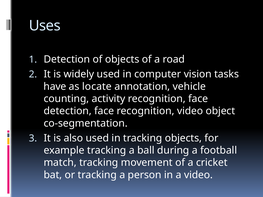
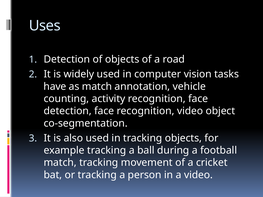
as locate: locate -> match
